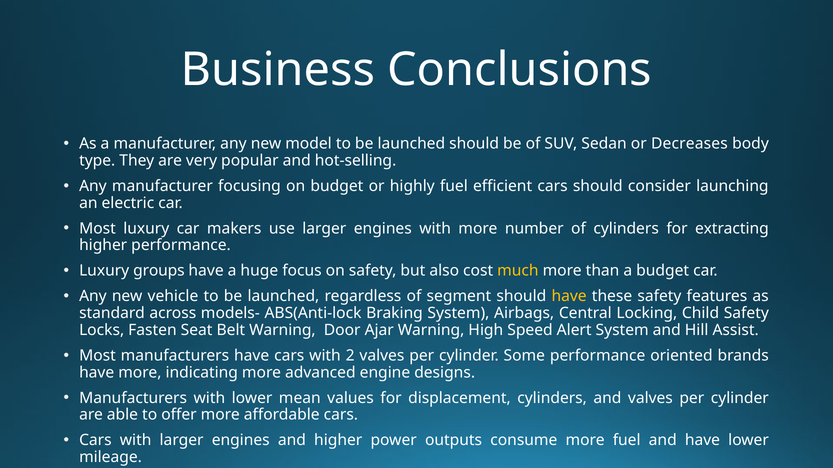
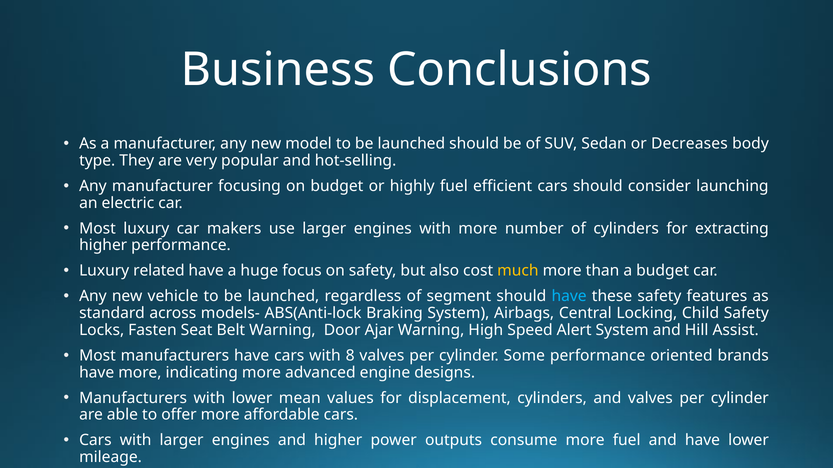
groups: groups -> related
have at (569, 297) colour: yellow -> light blue
2: 2 -> 8
